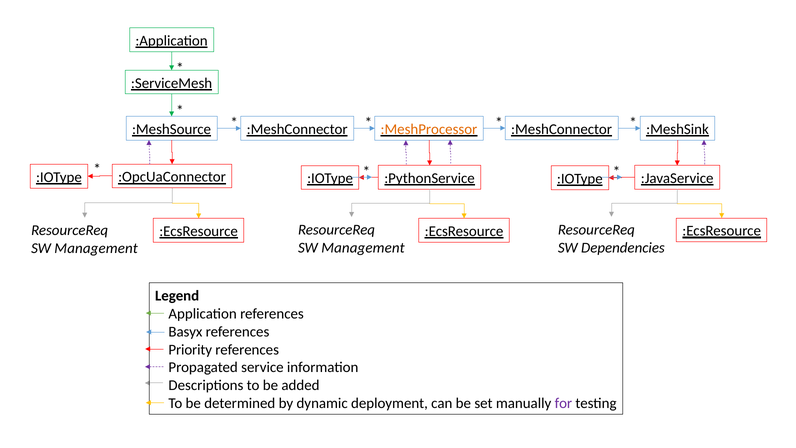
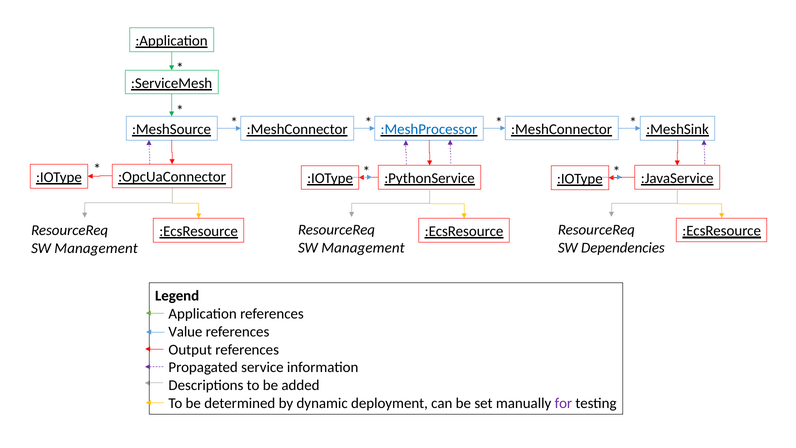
:MeshProcessor colour: orange -> blue
Basyx: Basyx -> Value
Priority: Priority -> Output
